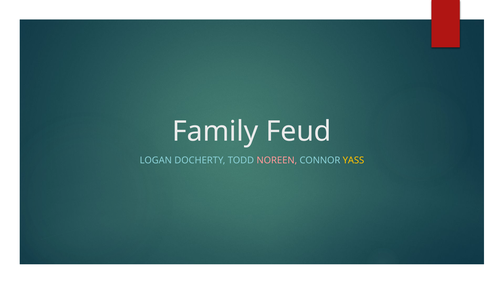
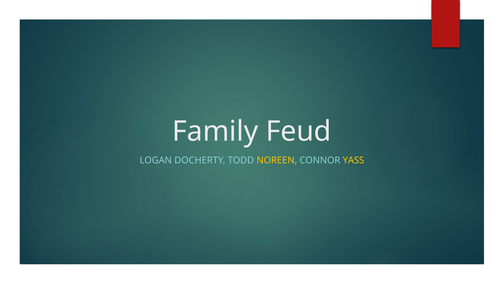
NOREEN colour: pink -> yellow
